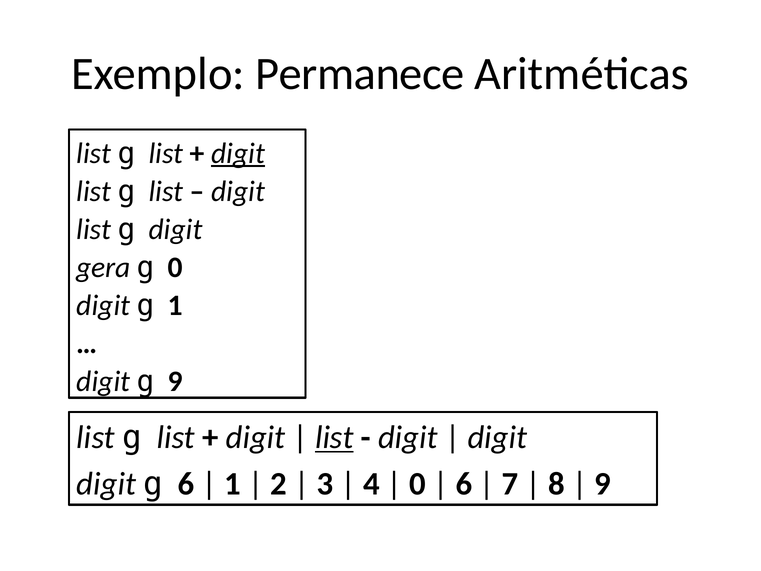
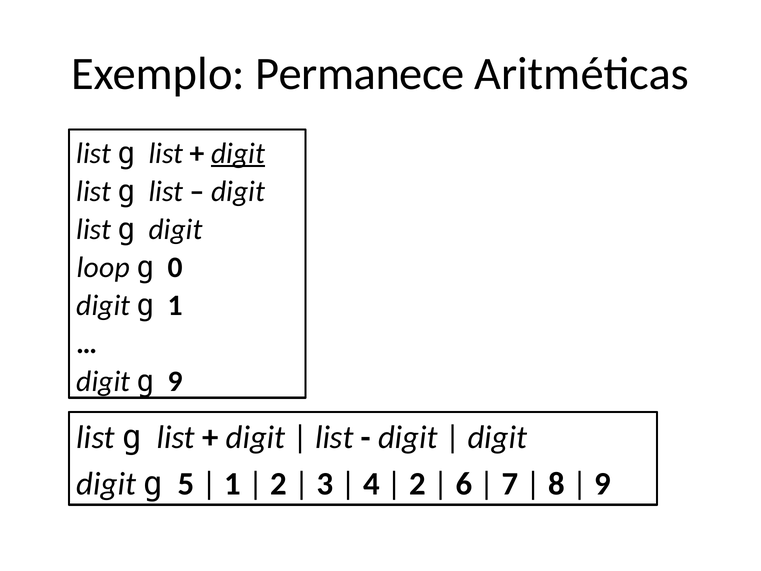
gera: gera -> loop
list at (334, 437) underline: present -> none
g 6: 6 -> 5
0 at (418, 484): 0 -> 2
